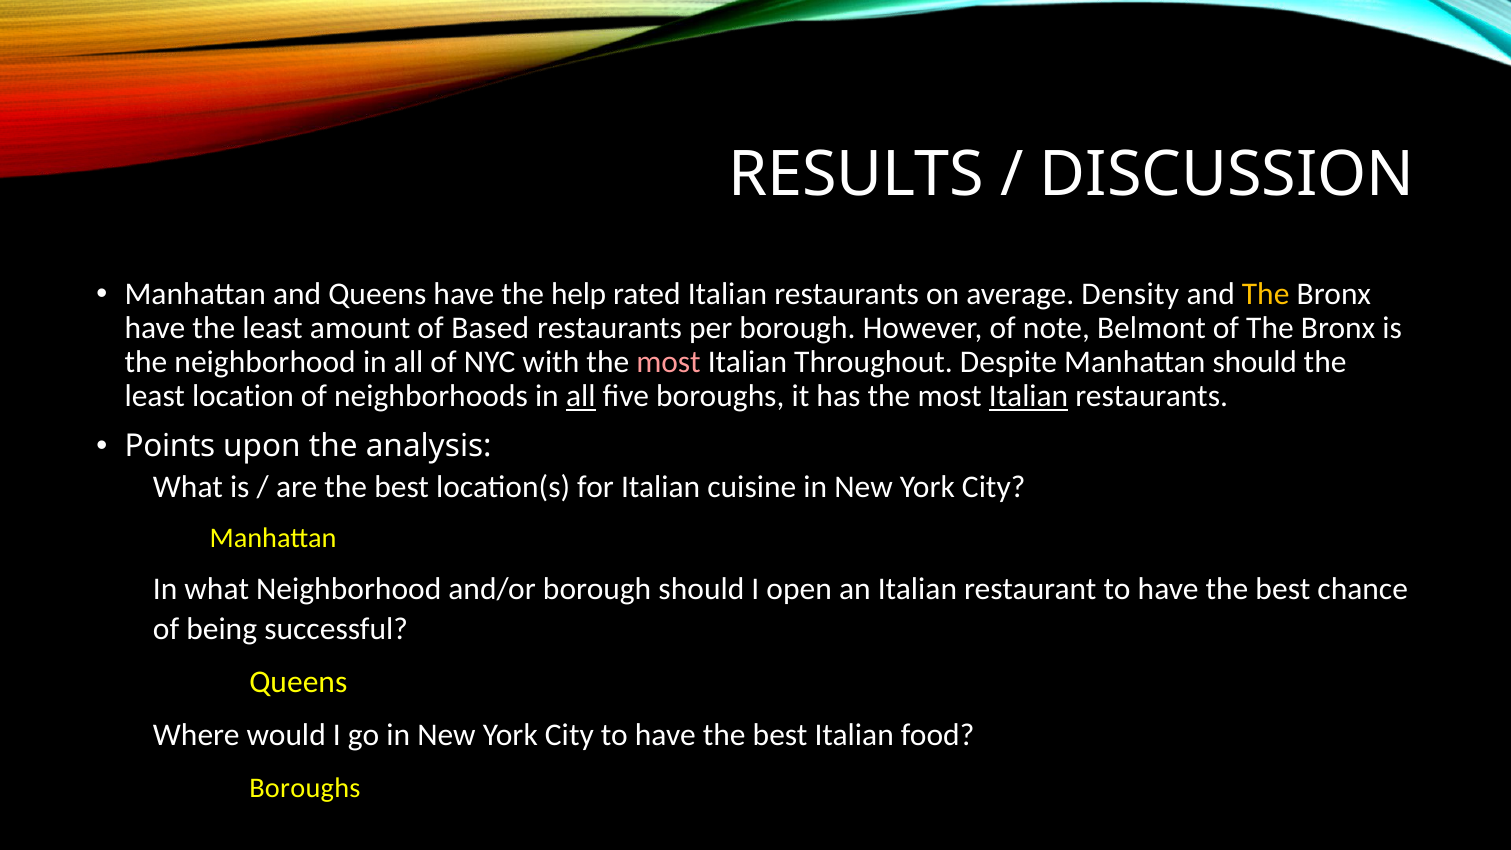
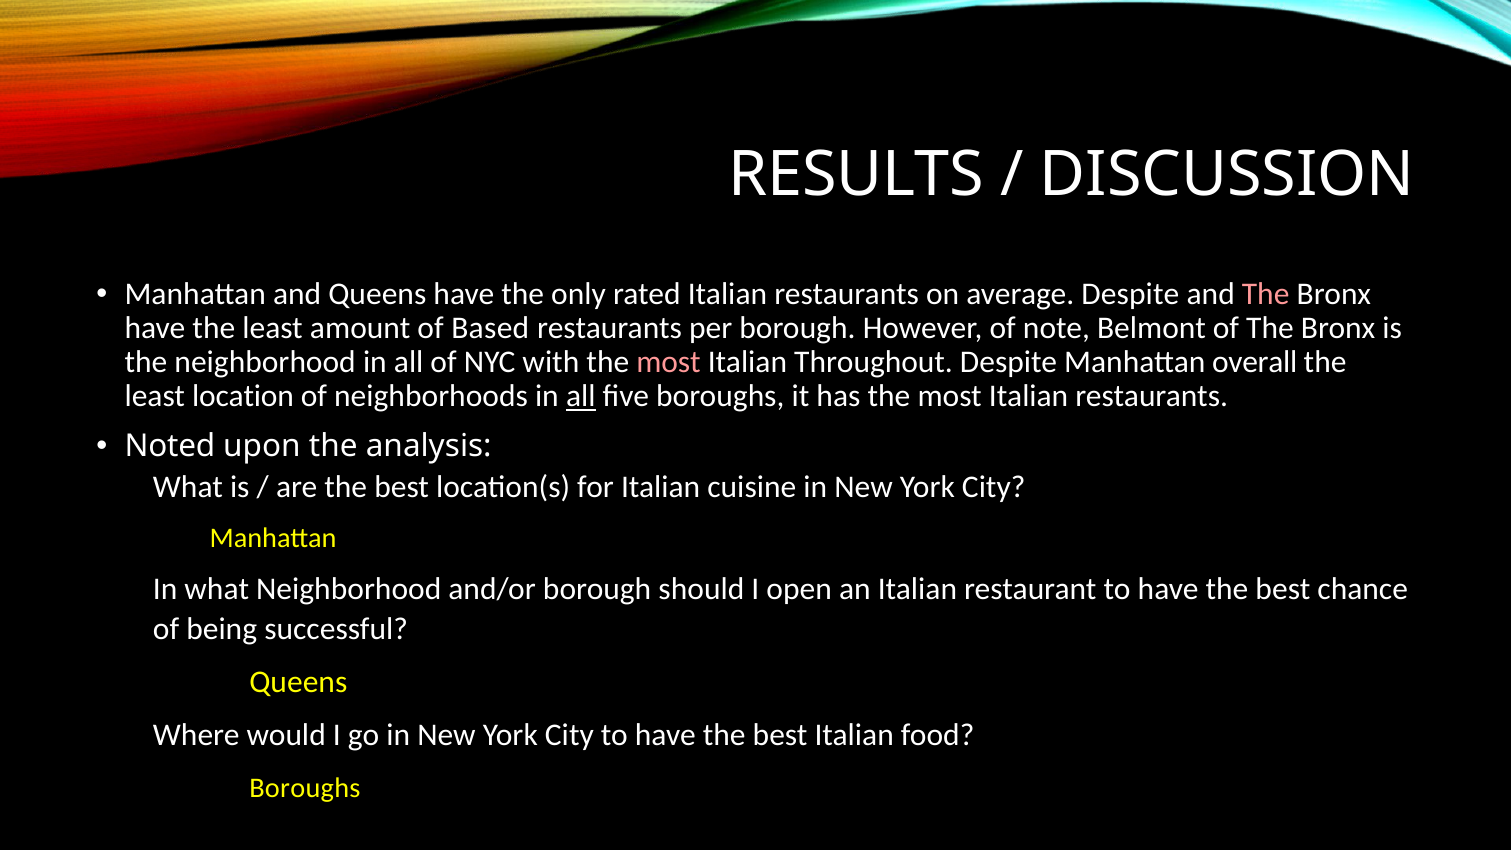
help: help -> only
average Density: Density -> Despite
The at (1266, 294) colour: yellow -> pink
Manhattan should: should -> overall
Italian at (1029, 396) underline: present -> none
Points: Points -> Noted
